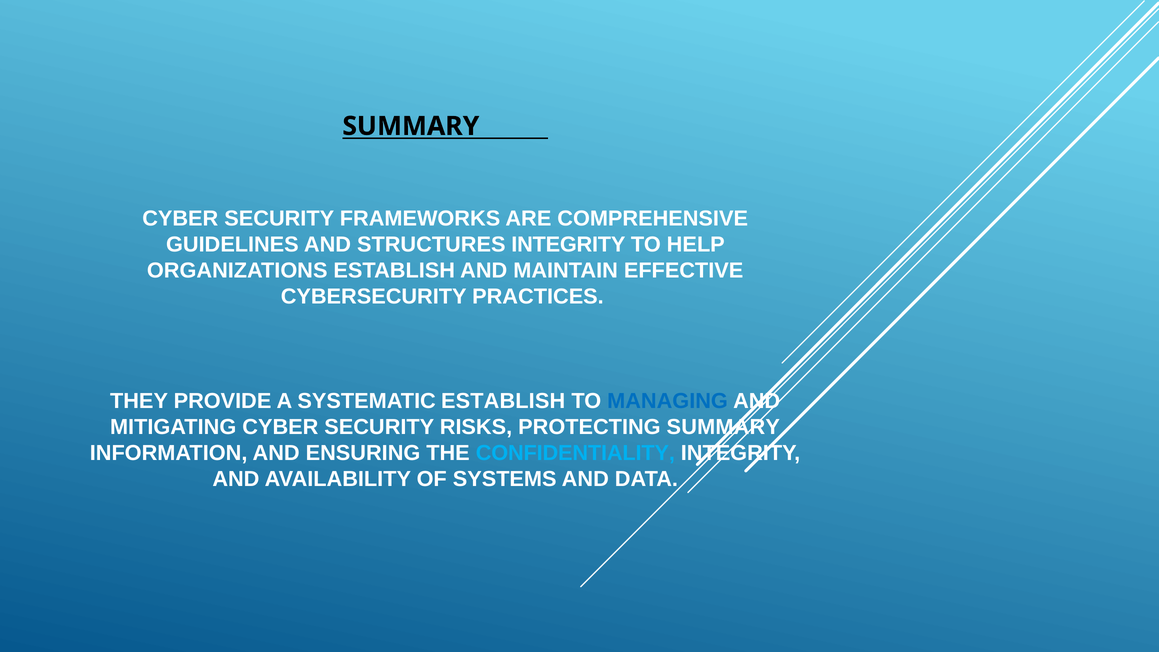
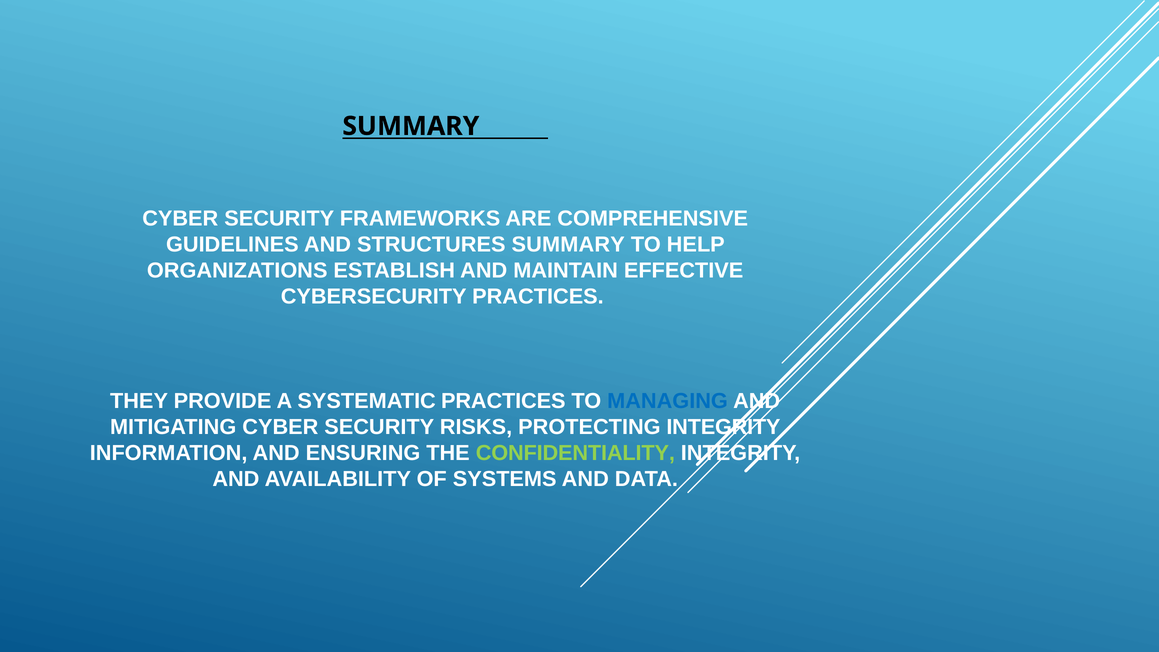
STRUCTURES INTEGRITY: INTEGRITY -> SUMMARY
SYSTEMATIC ESTABLISH: ESTABLISH -> PRACTICES
PROTECTING SUMMARY: SUMMARY -> INTEGRITY
CONFIDENTIALITY colour: light blue -> light green
